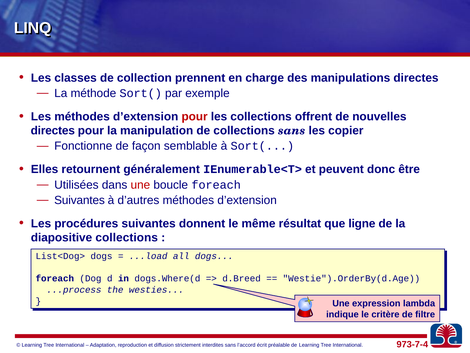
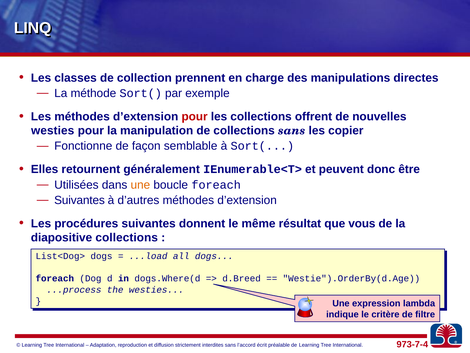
directes at (53, 130): directes -> westies
une at (140, 185) colour: red -> orange
ligne: ligne -> vous
